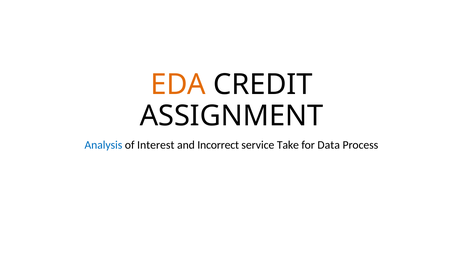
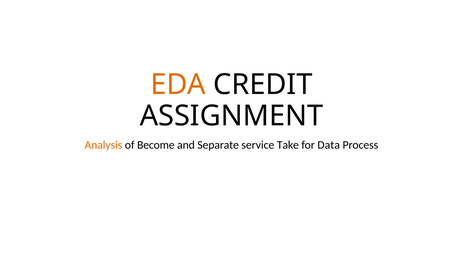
Analysis colour: blue -> orange
Interest: Interest -> Become
Incorrect: Incorrect -> Separate
